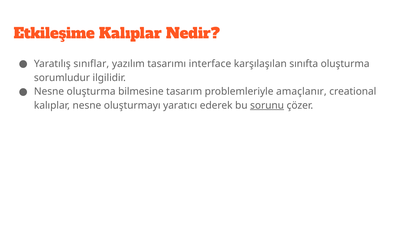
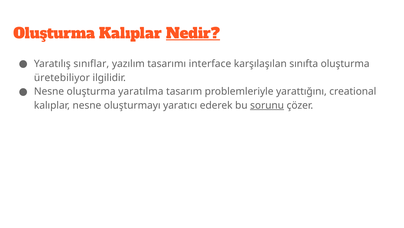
Etkileşime at (54, 33): Etkileşime -> Oluşturma
Nedir underline: none -> present
sorumludur: sorumludur -> üretebiliyor
bilmesine: bilmesine -> yaratılma
amaçlanır: amaçlanır -> yarattığını
